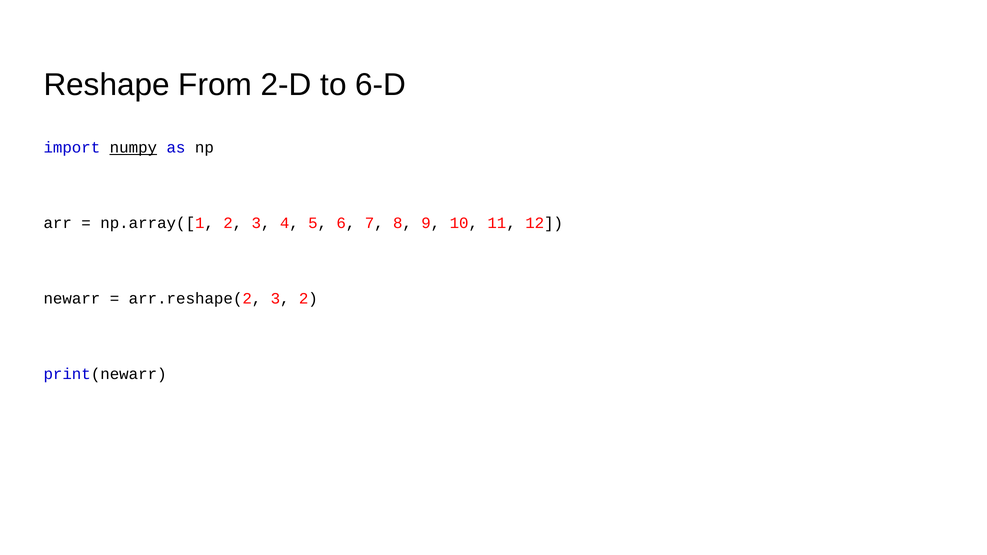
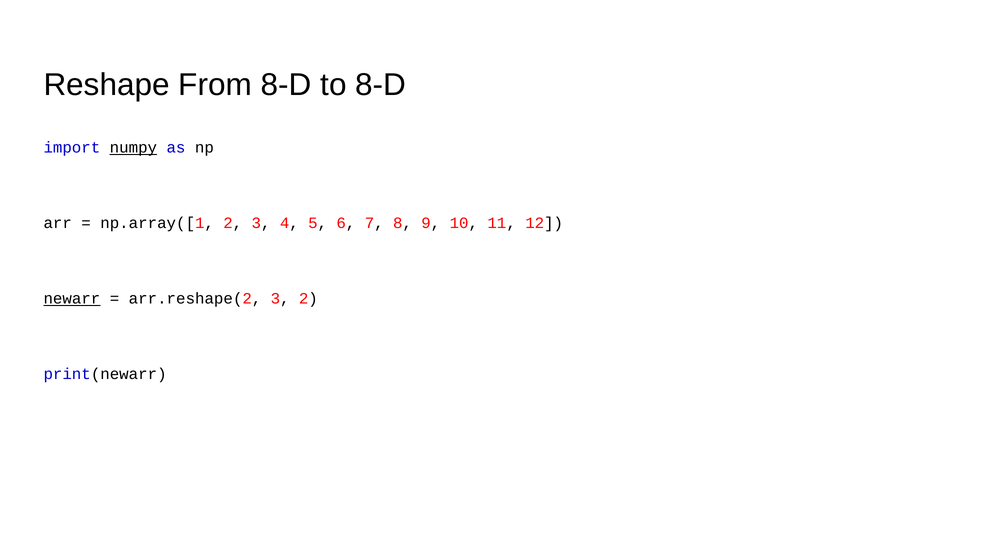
From 2-D: 2-D -> 8-D
to 6-D: 6-D -> 8-D
newarr underline: none -> present
